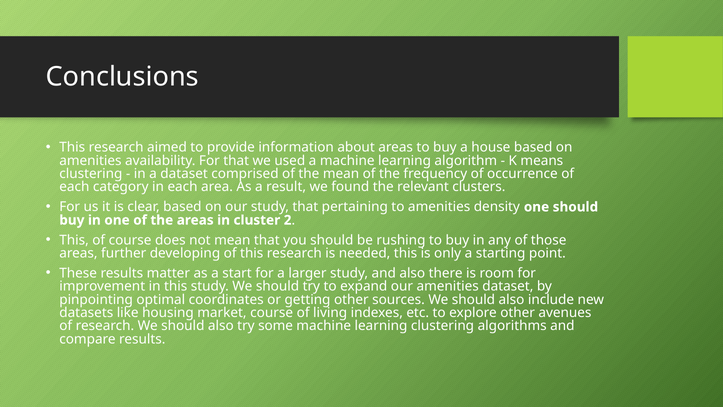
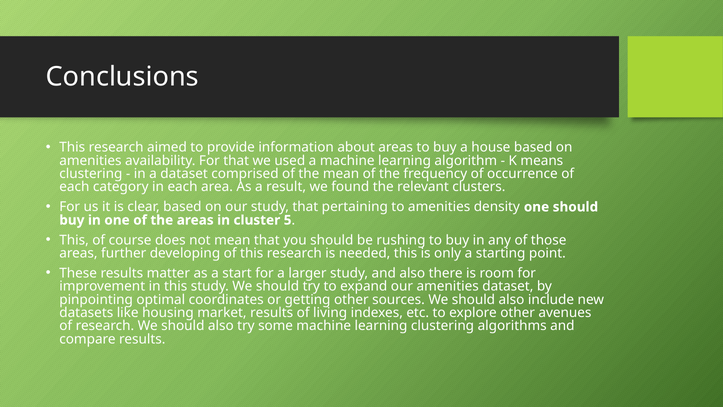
2: 2 -> 5
market course: course -> results
